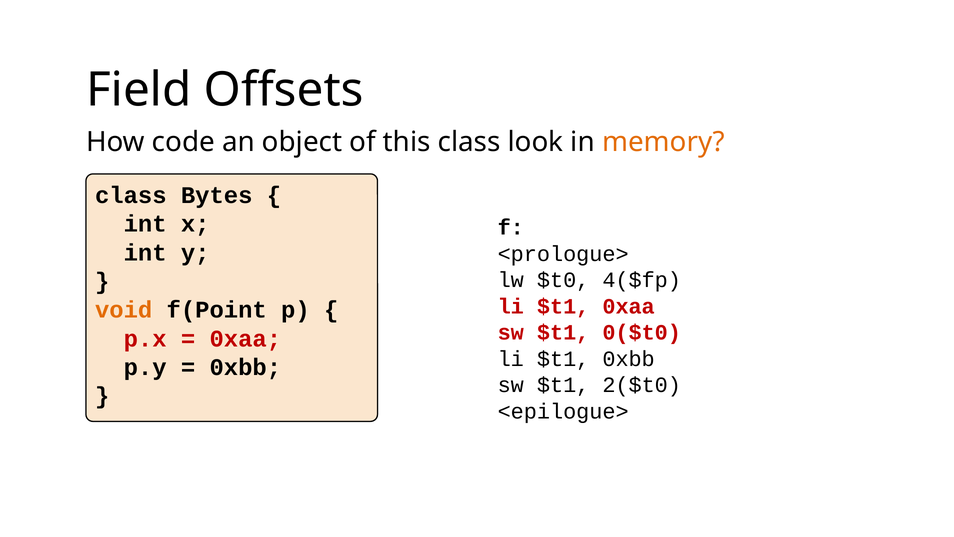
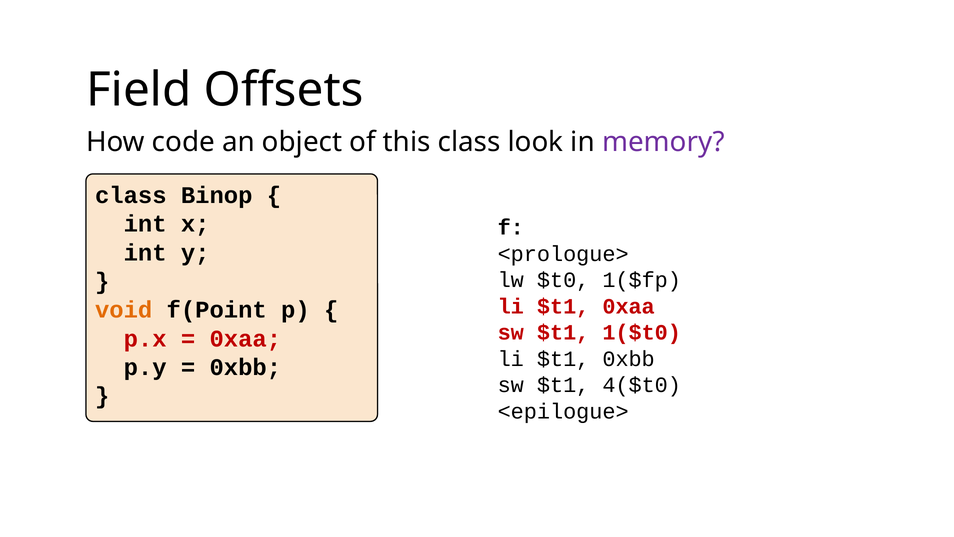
memory colour: orange -> purple
Bytes: Bytes -> Binop
4($fp: 4($fp -> 1($fp
0($t0: 0($t0 -> 1($t0
2($t0: 2($t0 -> 4($t0
